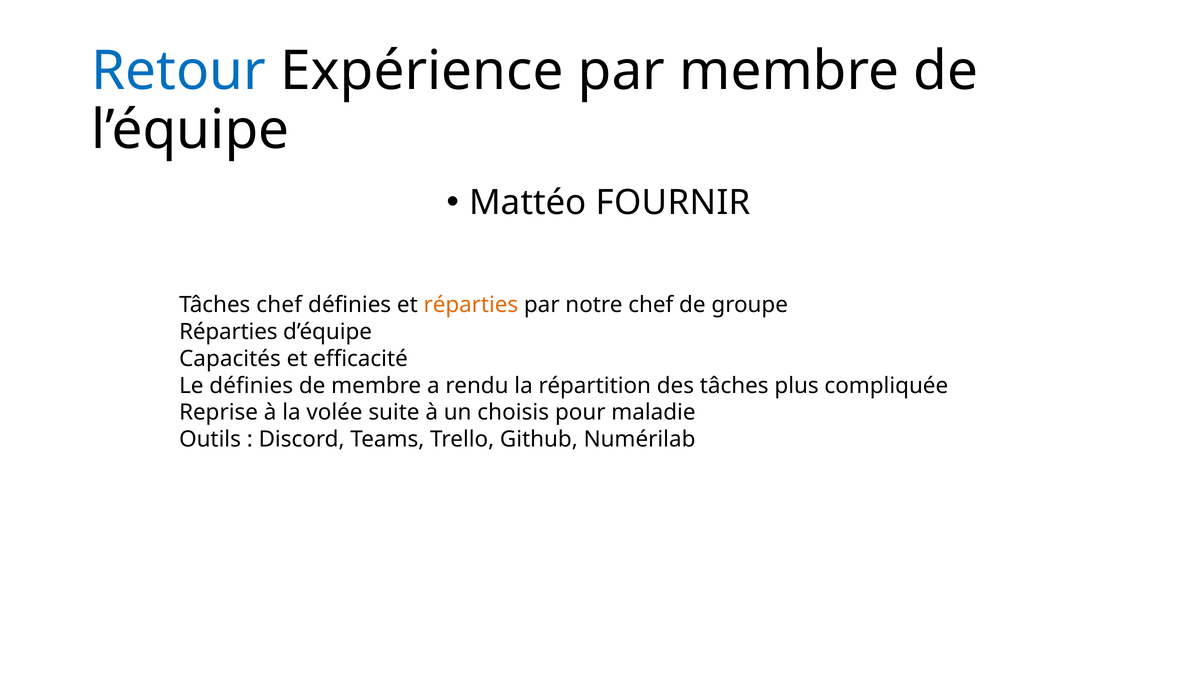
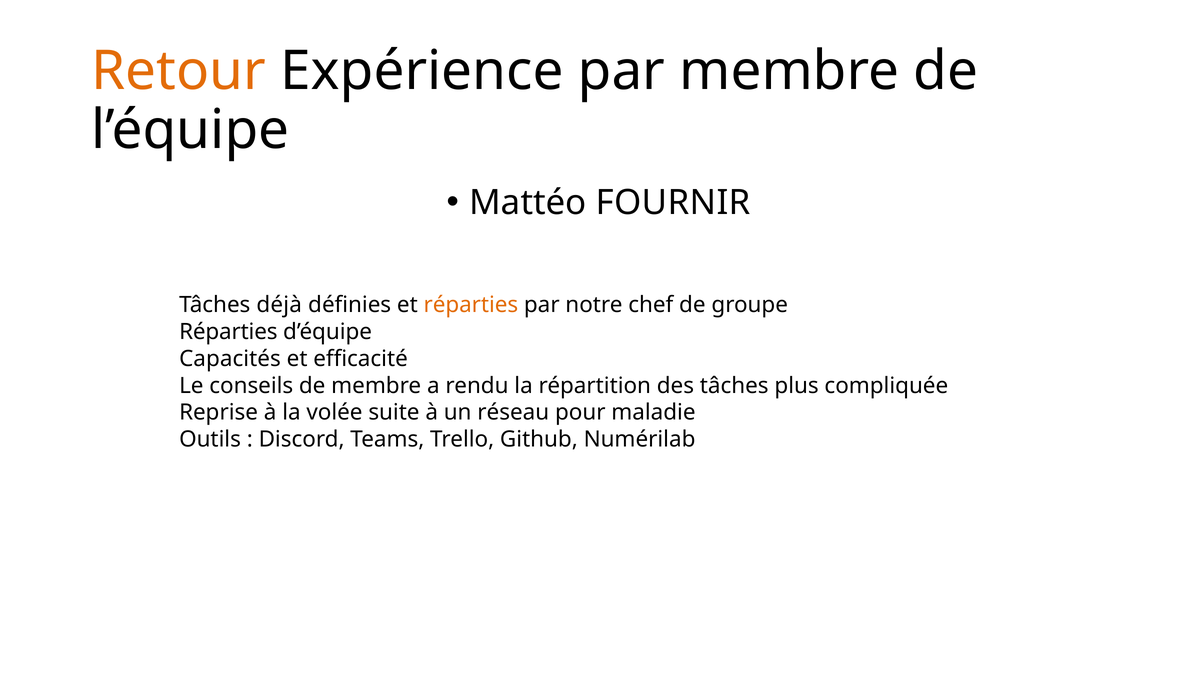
Retour colour: blue -> orange
Tâches chef: chef -> déjà
Le définies: définies -> conseils
choisis: choisis -> réseau
